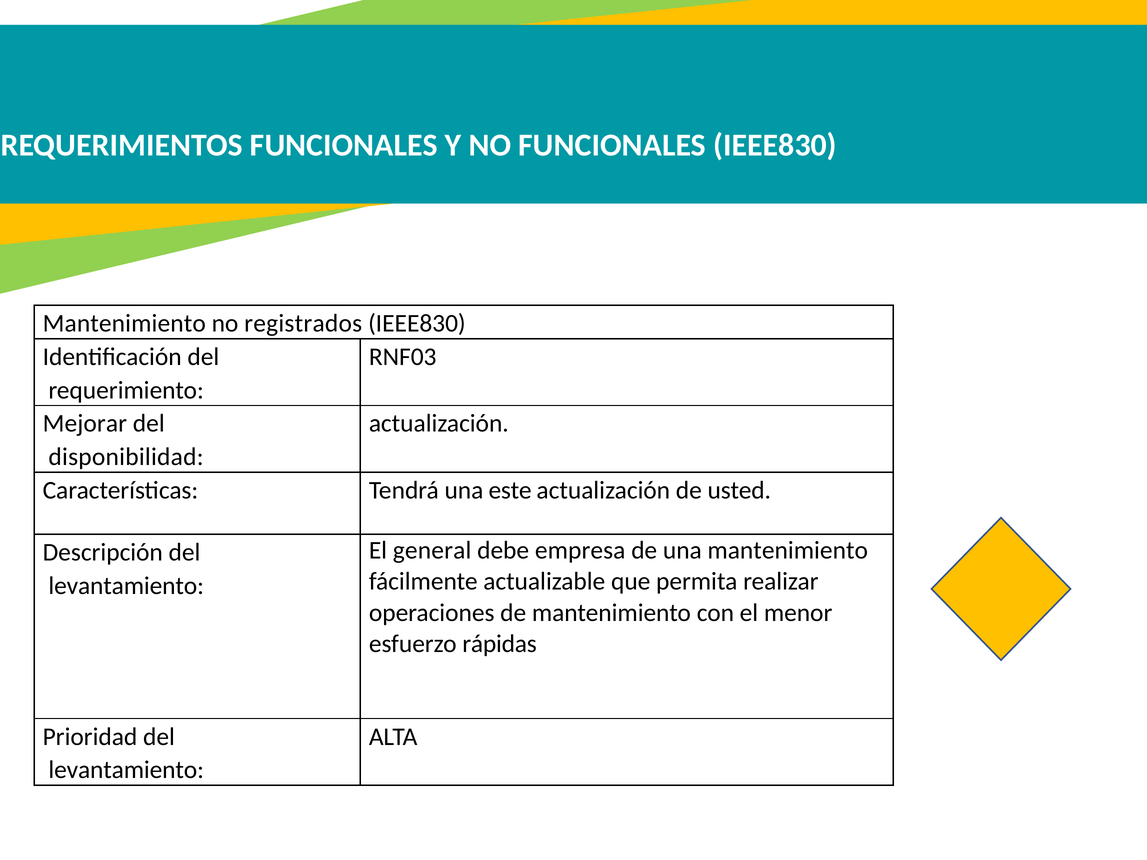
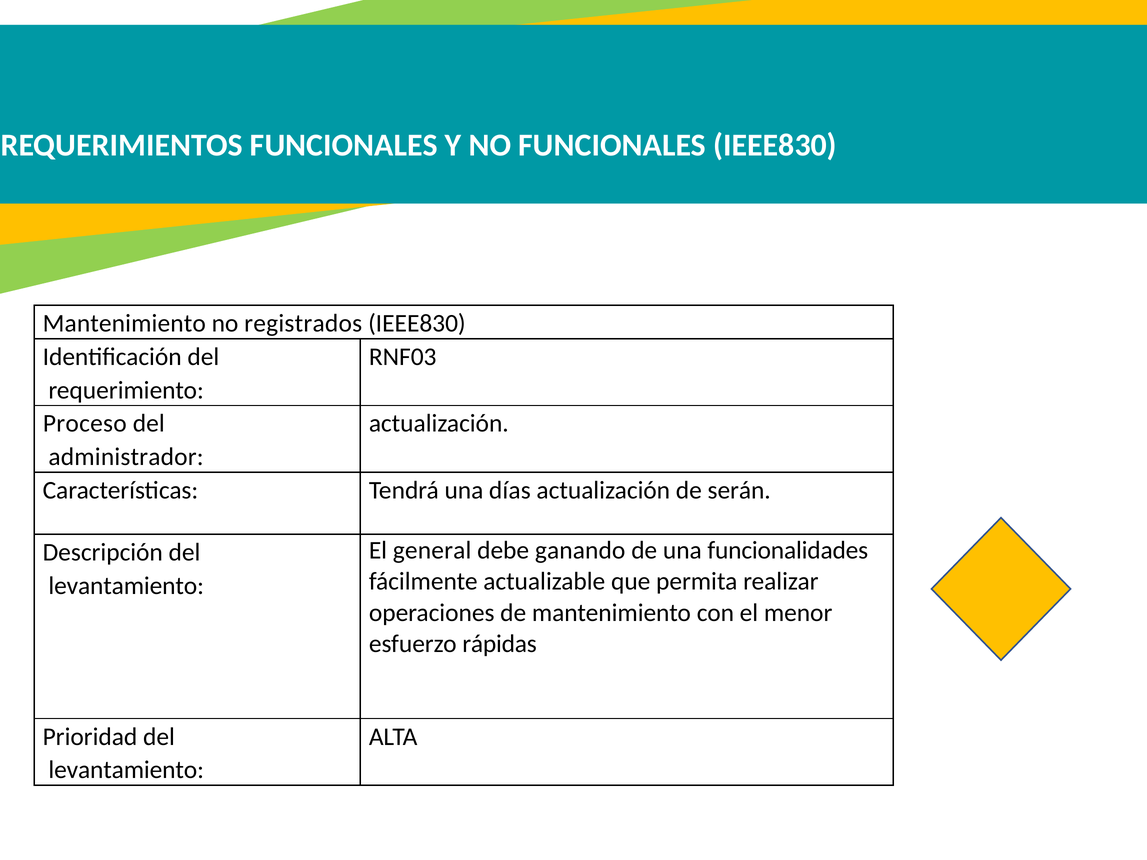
Mejorar: Mejorar -> Proceso
disponibilidad: disponibilidad -> administrador
este: este -> días
usted: usted -> serán
empresa: empresa -> ganando
una mantenimiento: mantenimiento -> funcionalidades
